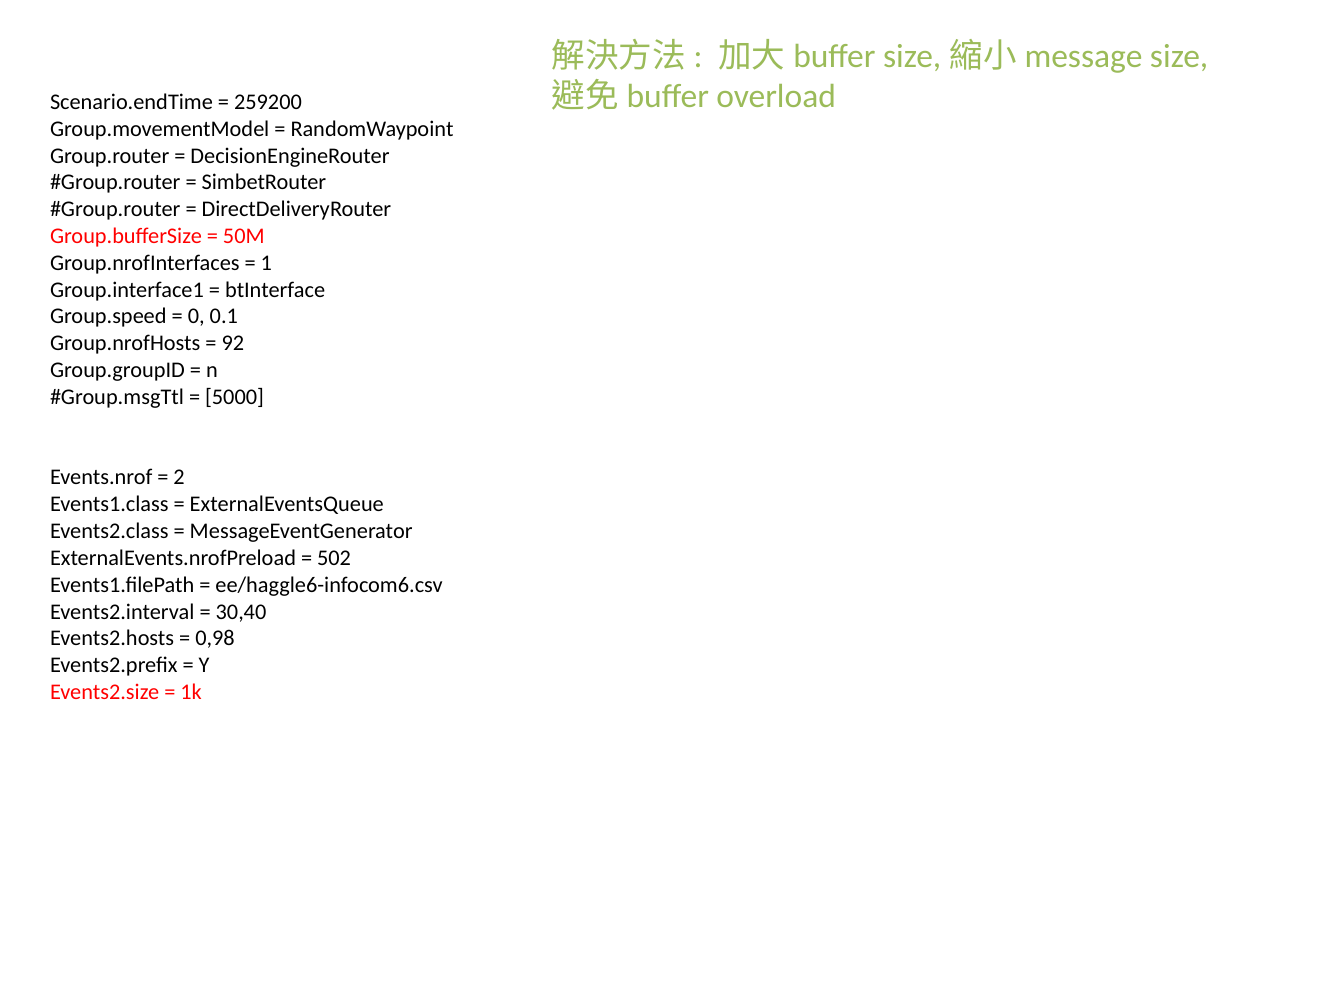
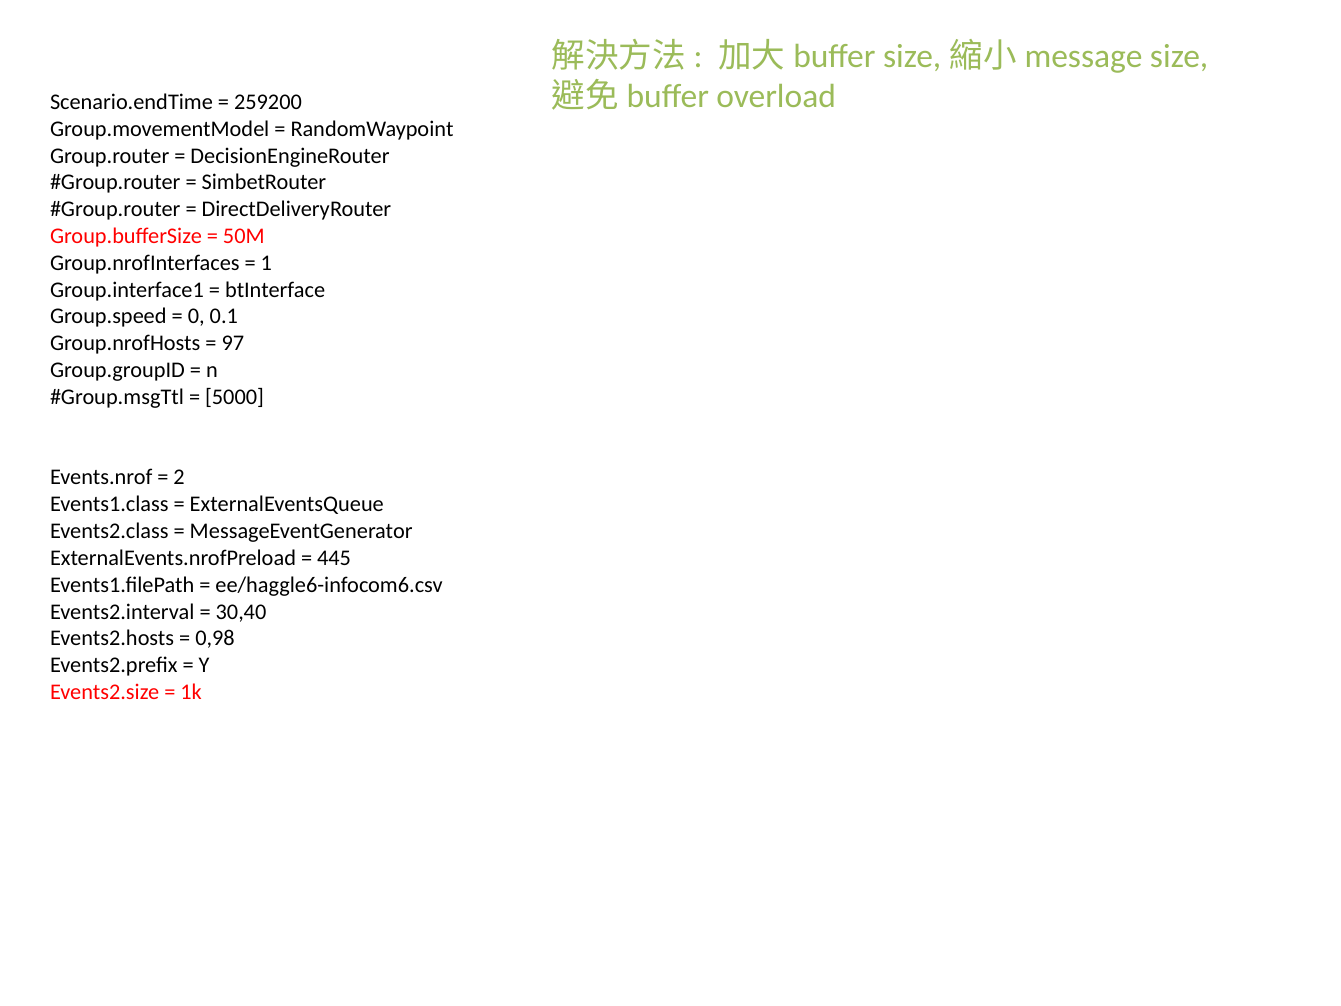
92: 92 -> 97
502: 502 -> 445
